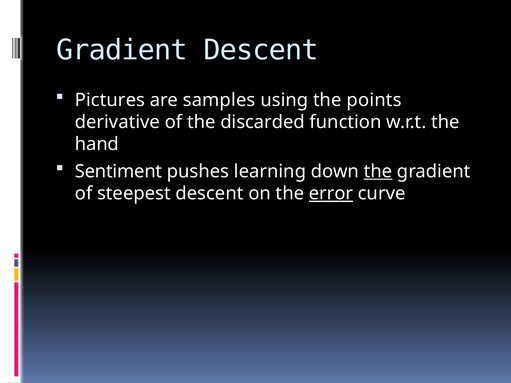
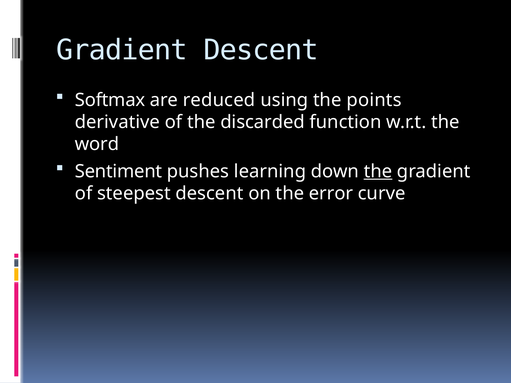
Pictures: Pictures -> Softmax
samples: samples -> reduced
hand: hand -> word
error underline: present -> none
